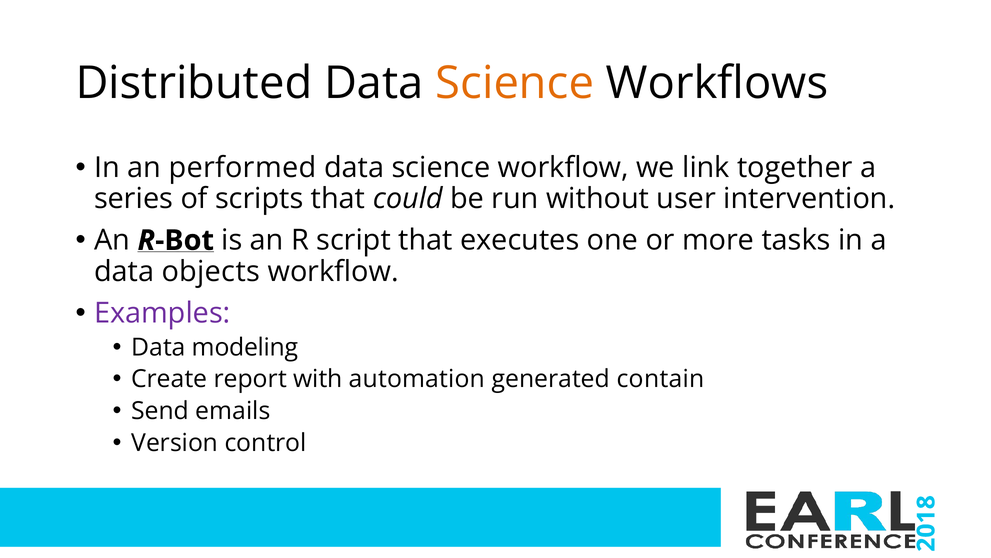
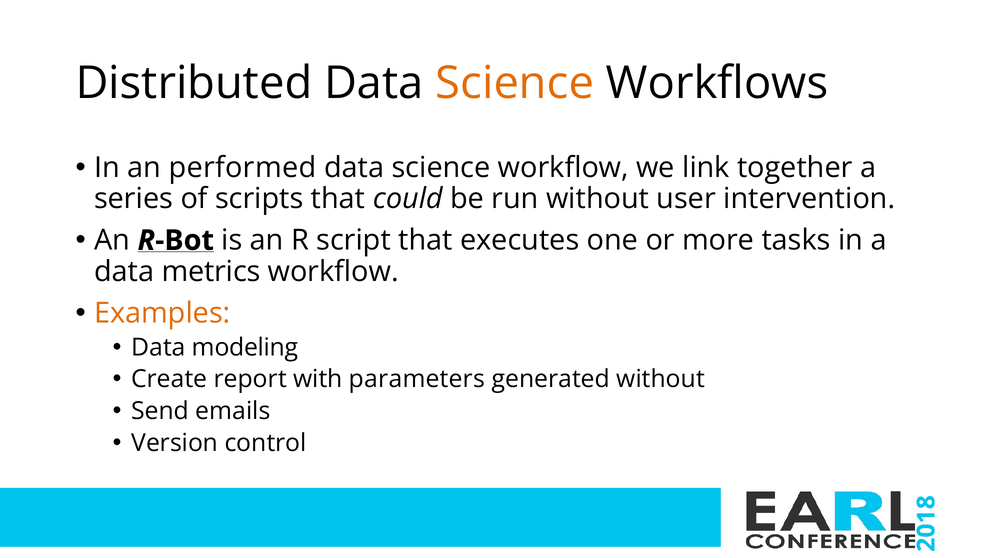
objects: objects -> metrics
Examples colour: purple -> orange
automation: automation -> parameters
generated contain: contain -> without
